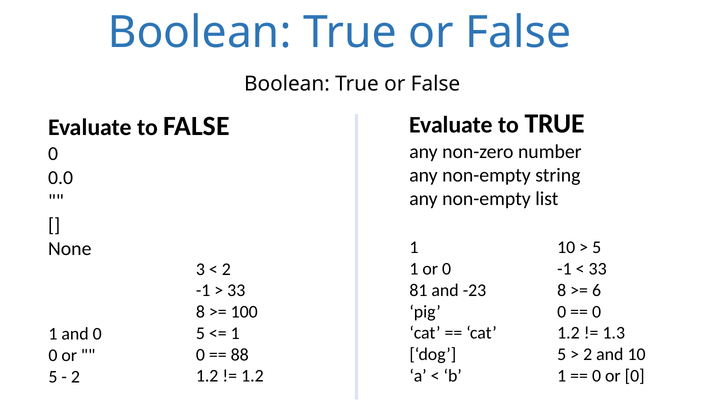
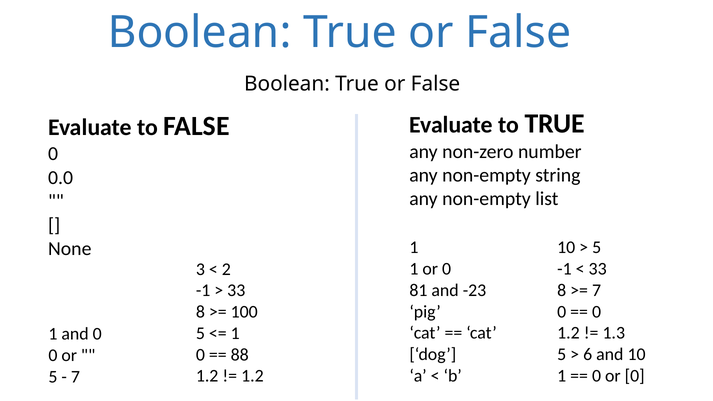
6 at (597, 290): 6 -> 7
2 at (588, 355): 2 -> 6
2 at (75, 377): 2 -> 7
